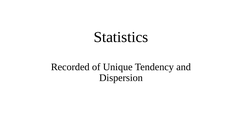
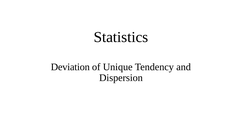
Recorded: Recorded -> Deviation
